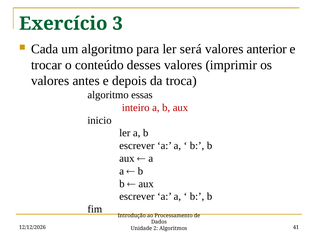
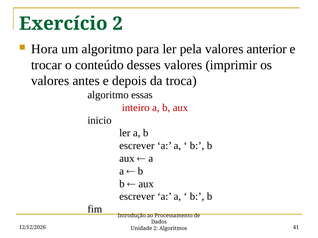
Exercício 3: 3 -> 2
Cada: Cada -> Hora
será: será -> pela
